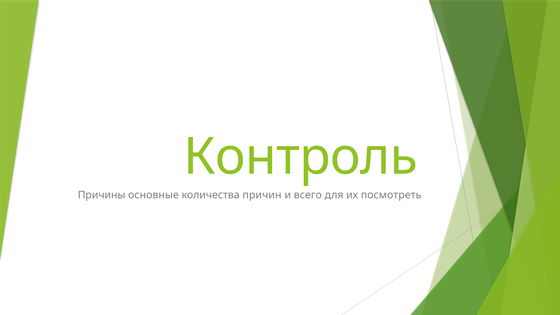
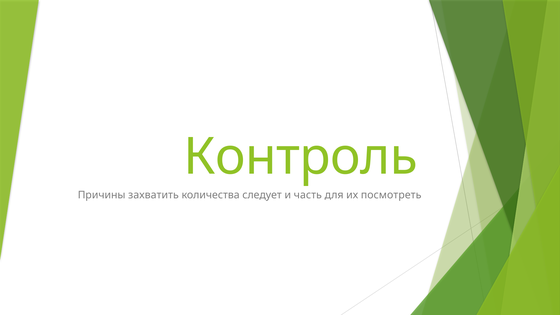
основные: основные -> захватить
причин: причин -> следует
всего: всего -> часть
